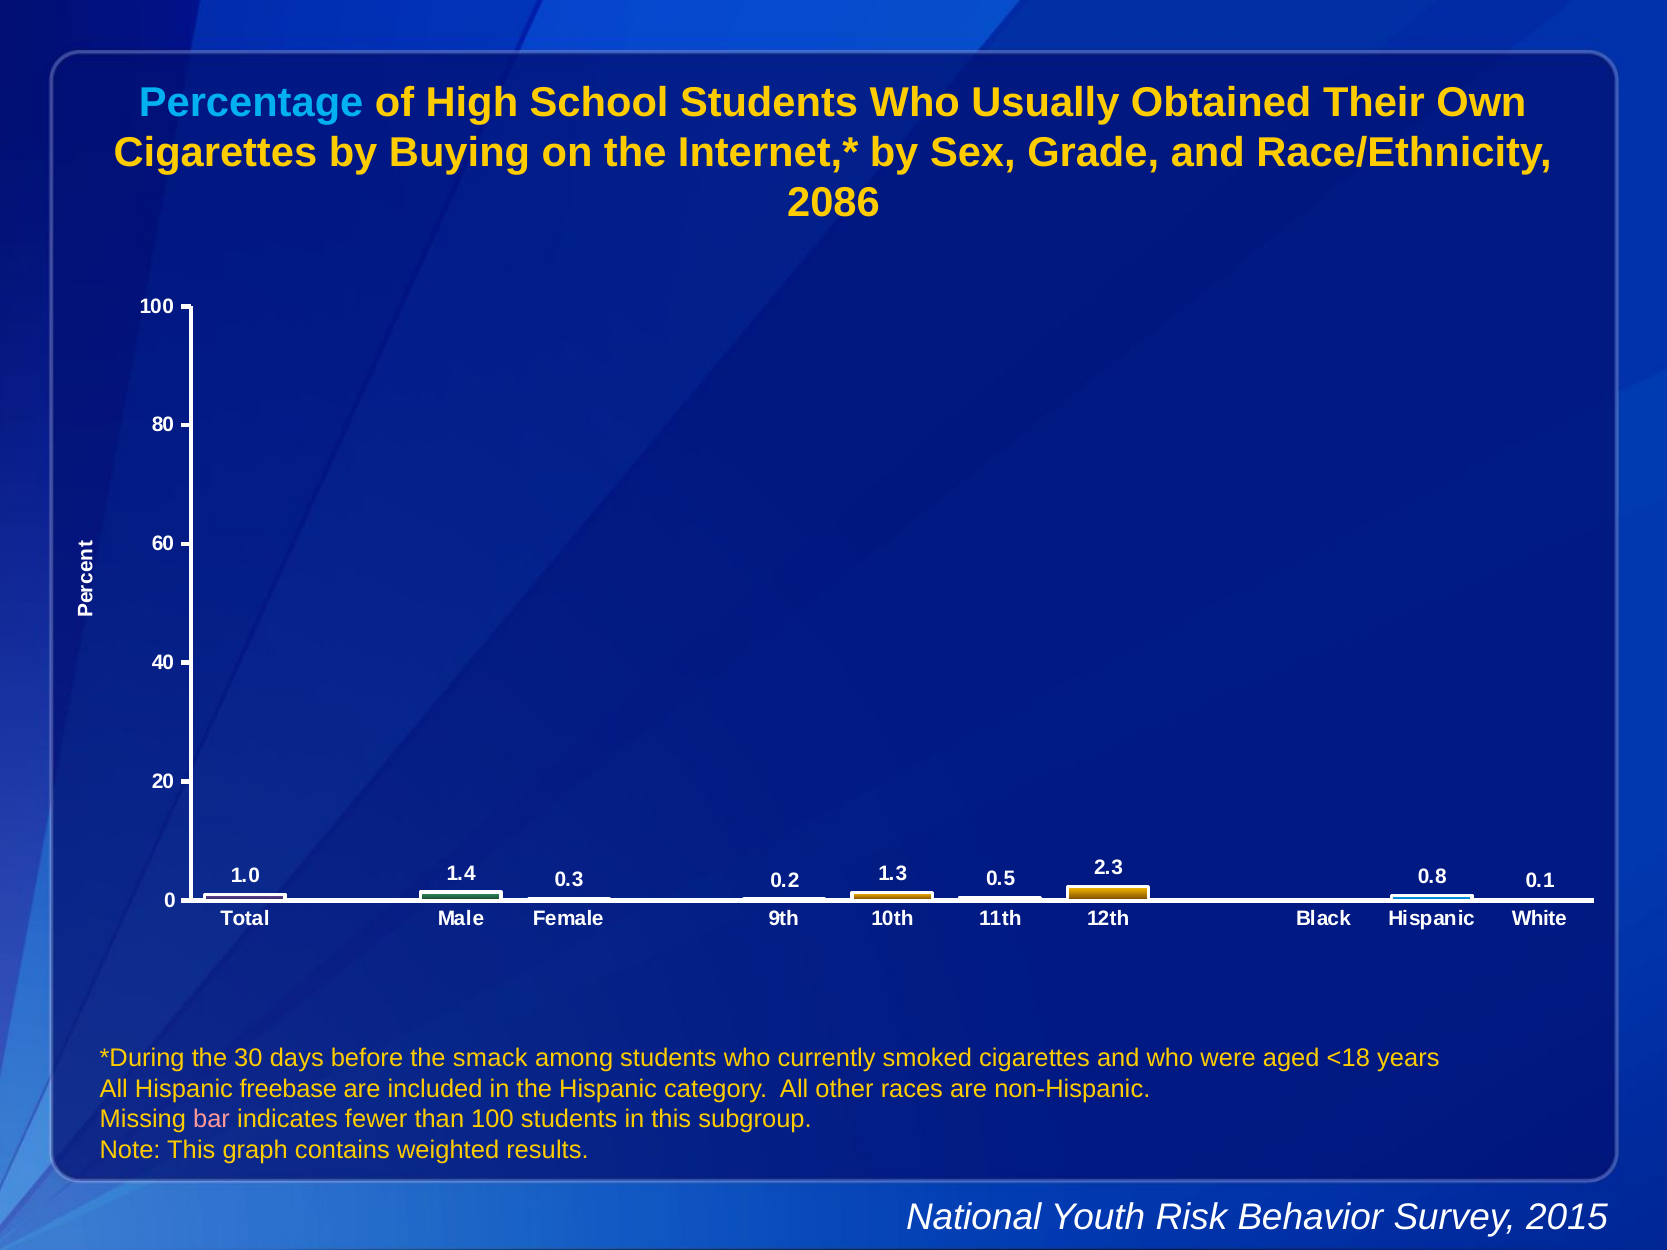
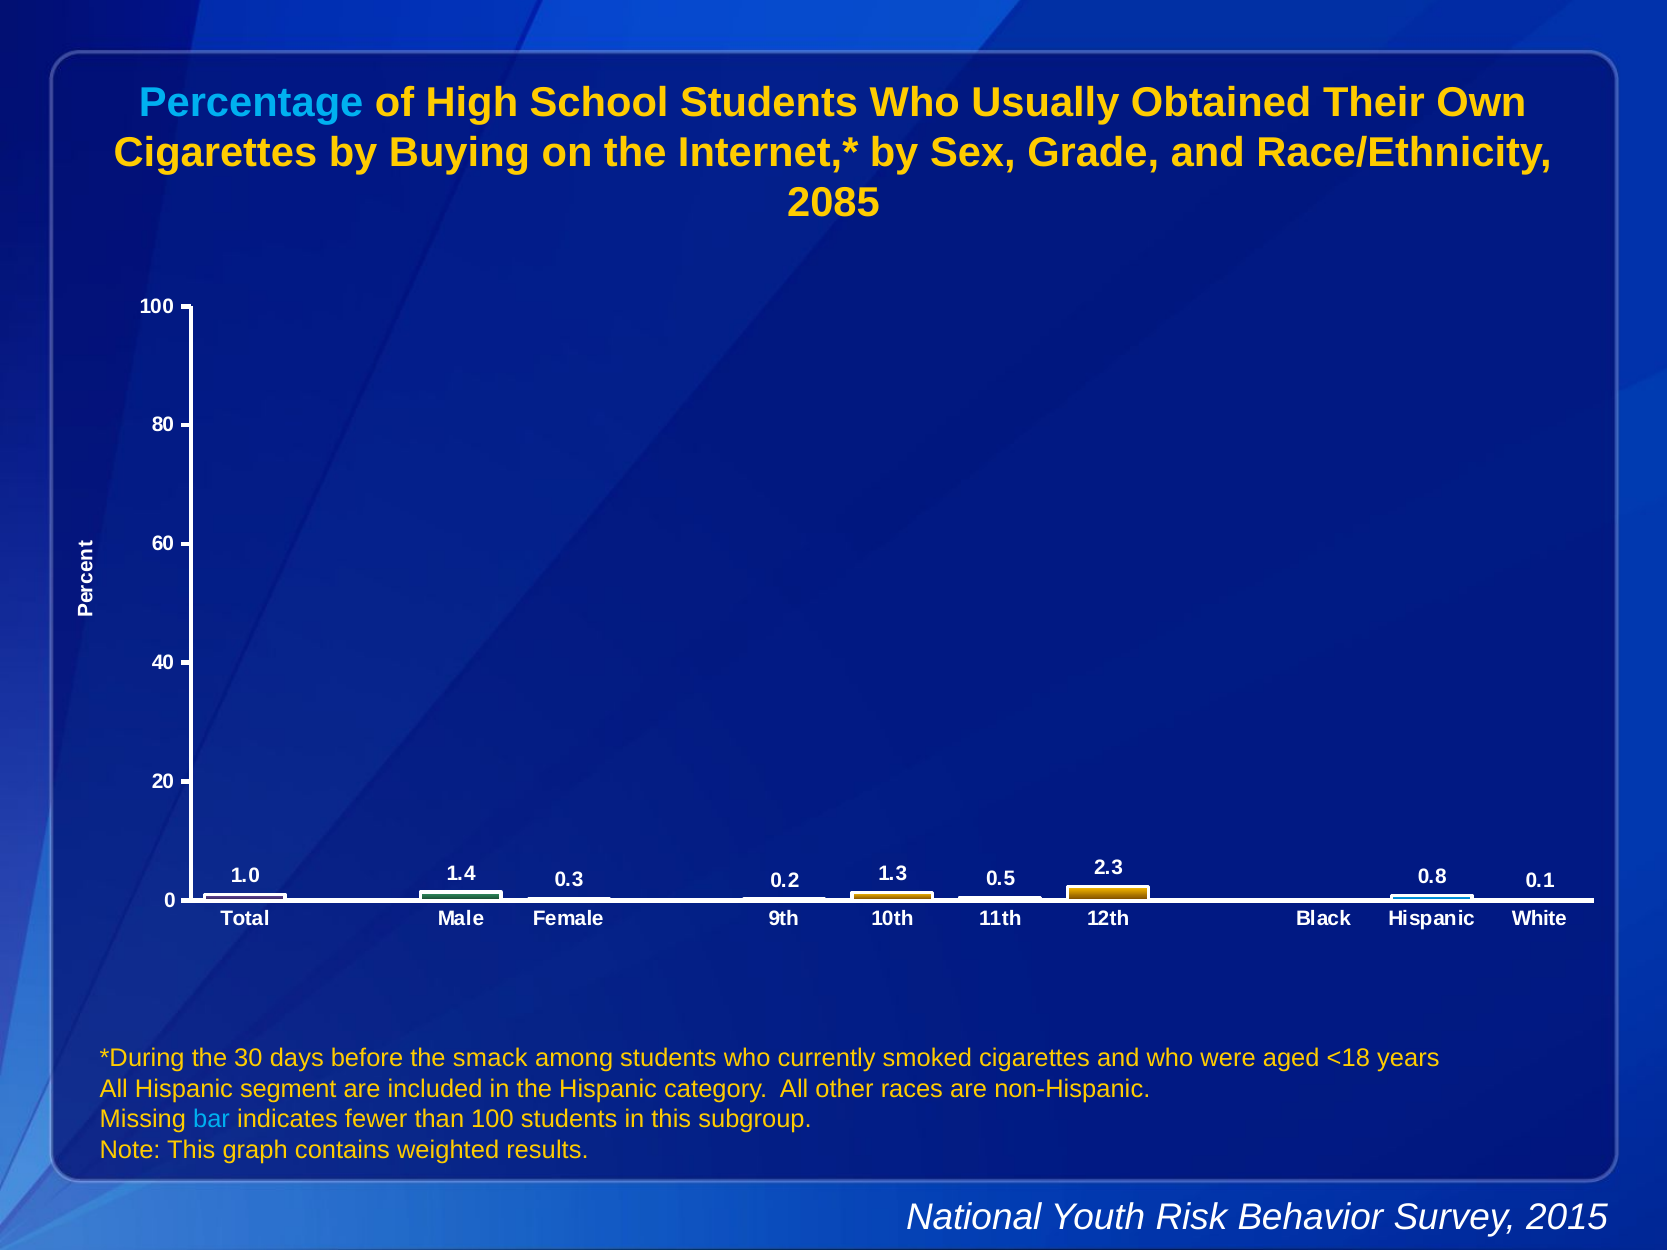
2086: 2086 -> 2085
freebase: freebase -> segment
bar colour: pink -> light blue
